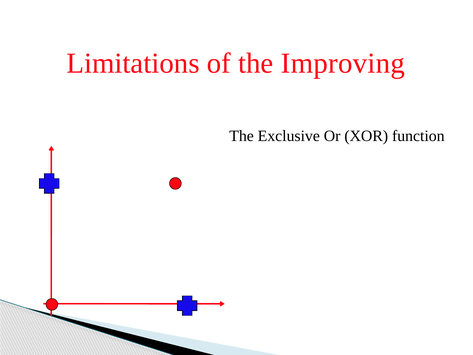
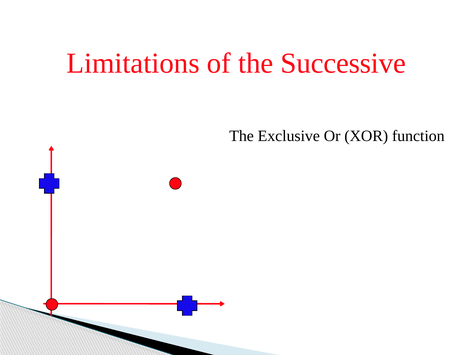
Improving: Improving -> Successive
